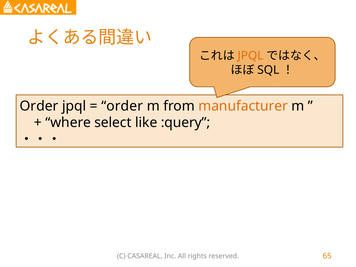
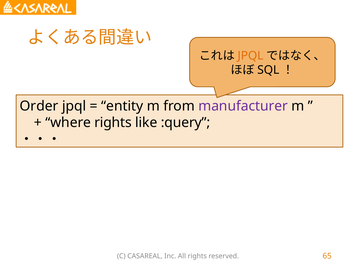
order at (122, 106): order -> entity
manufacturer colour: orange -> purple
where select: select -> rights
